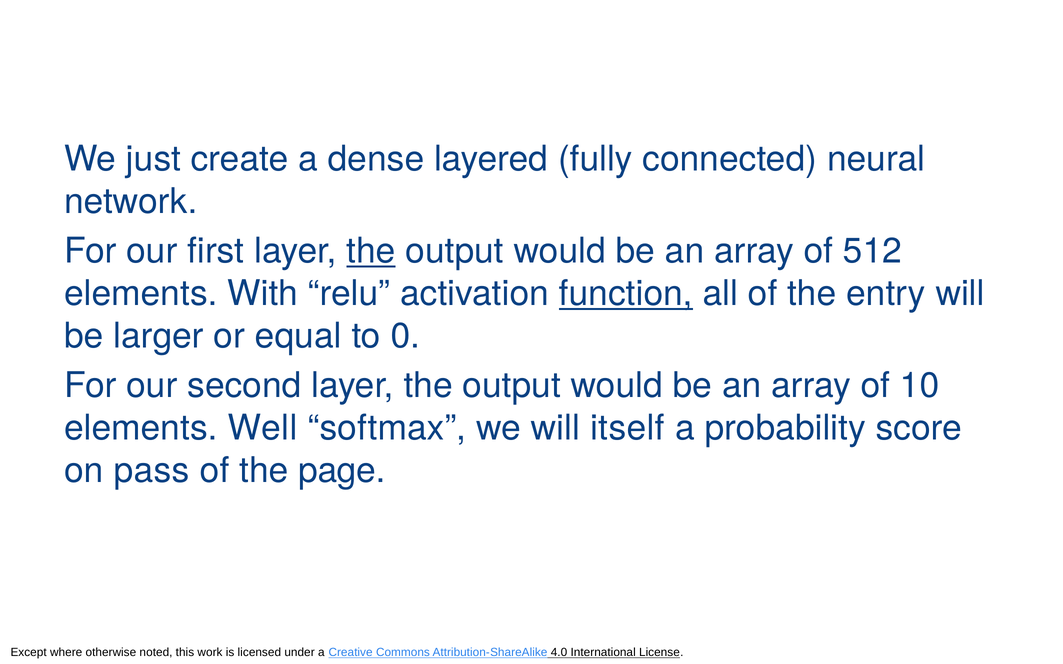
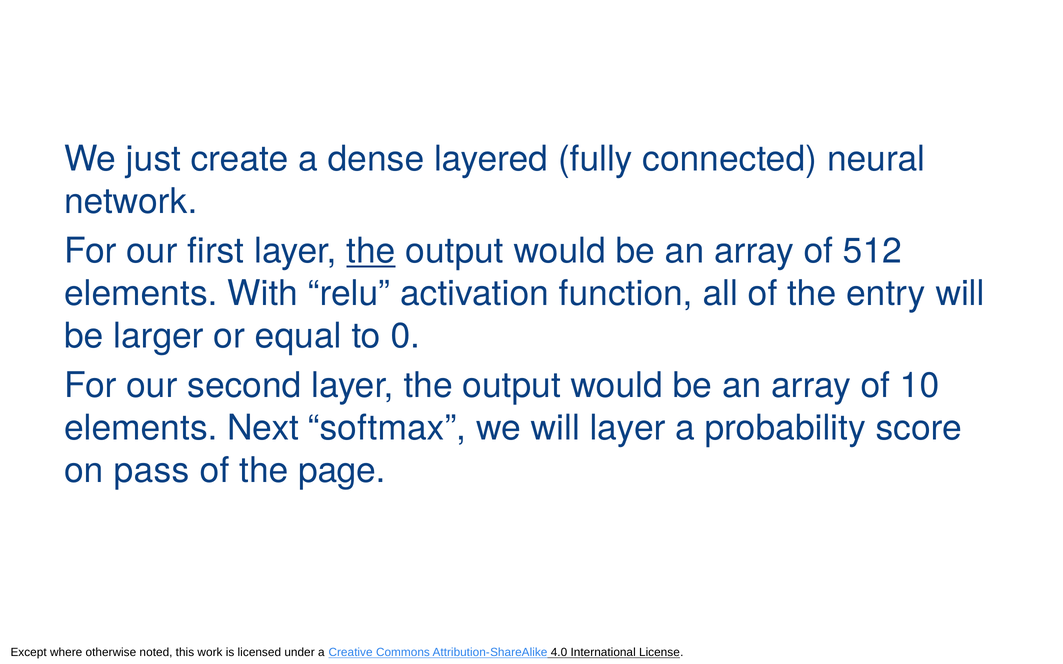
function underline: present -> none
Well: Well -> Next
will itself: itself -> layer
